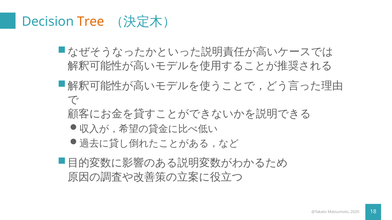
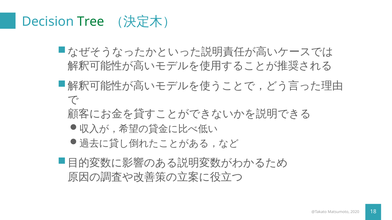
Tree colour: orange -> green
